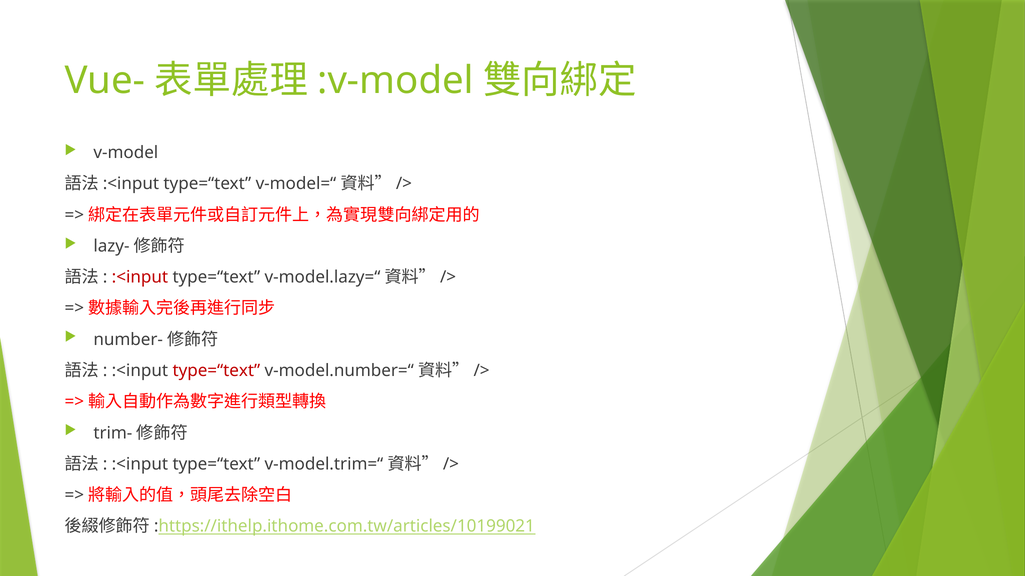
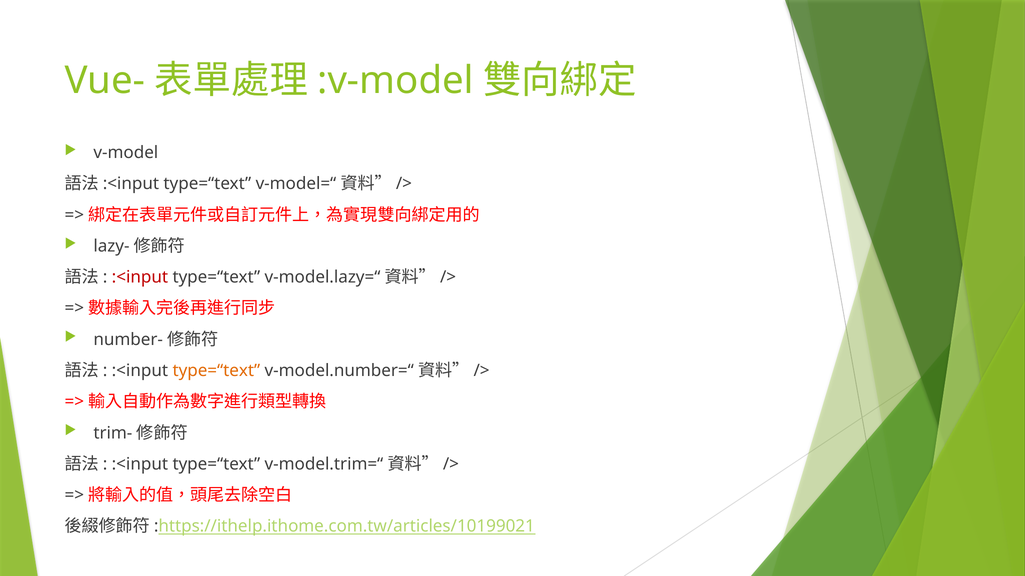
type=“text at (216, 371) colour: red -> orange
